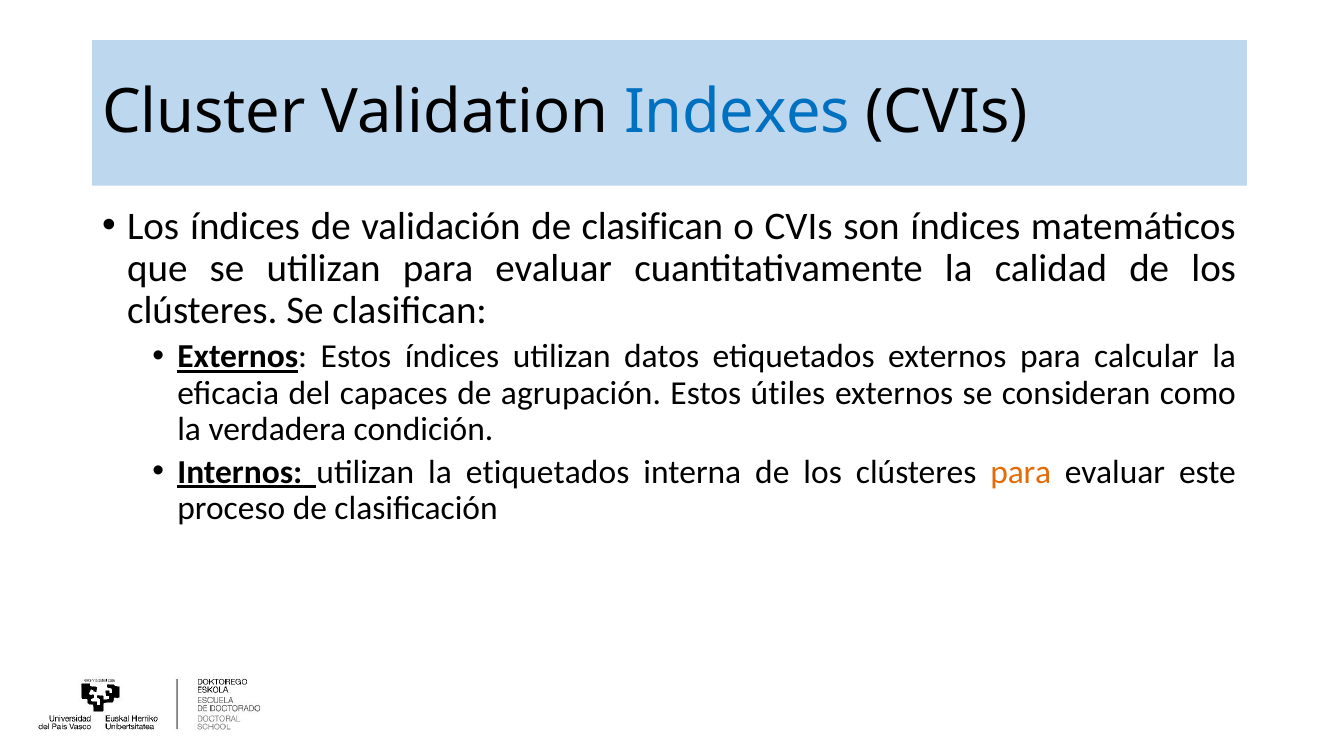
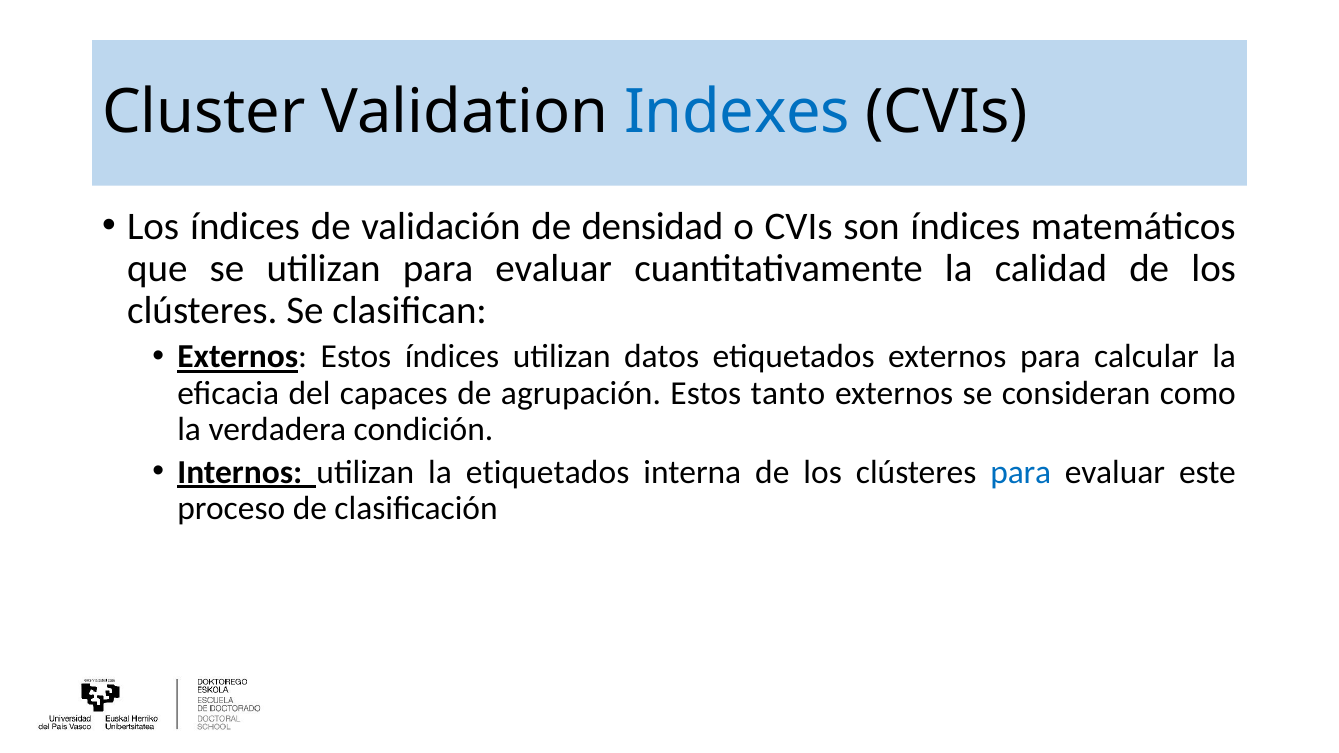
de clasifican: clasifican -> densidad
útiles: útiles -> tanto
para at (1021, 472) colour: orange -> blue
